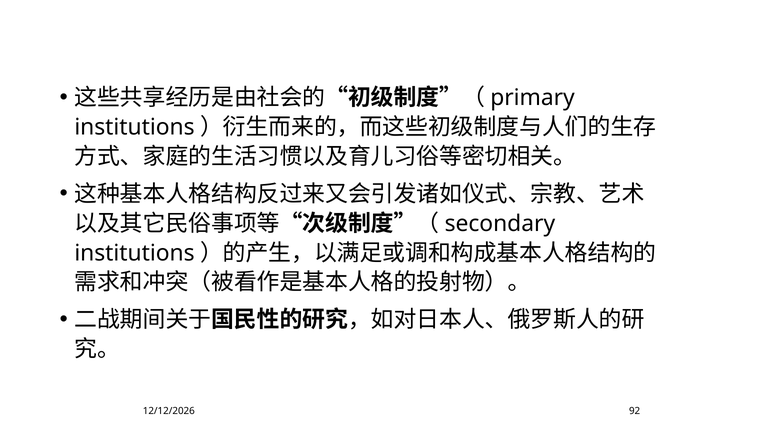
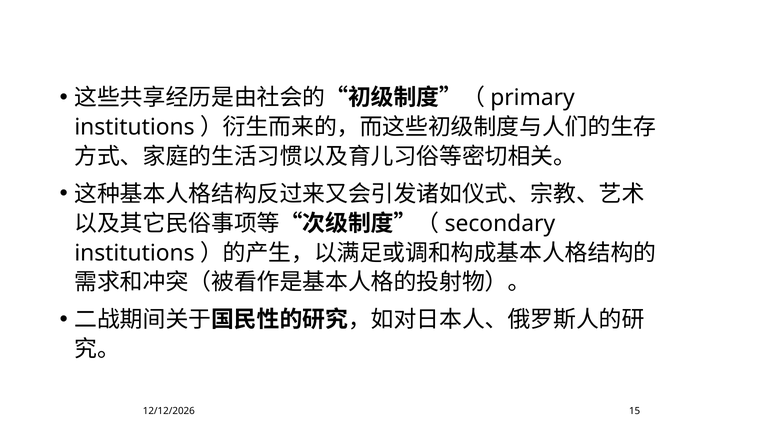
92: 92 -> 15
